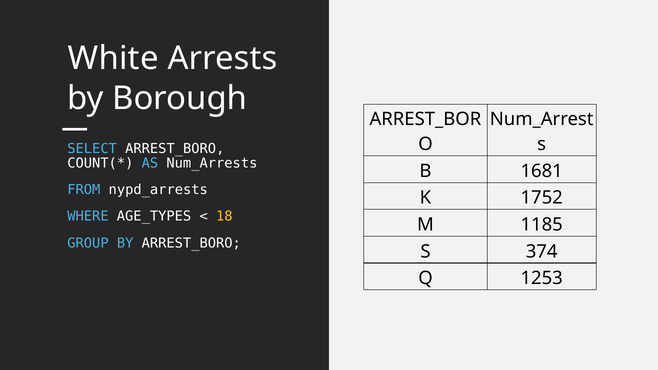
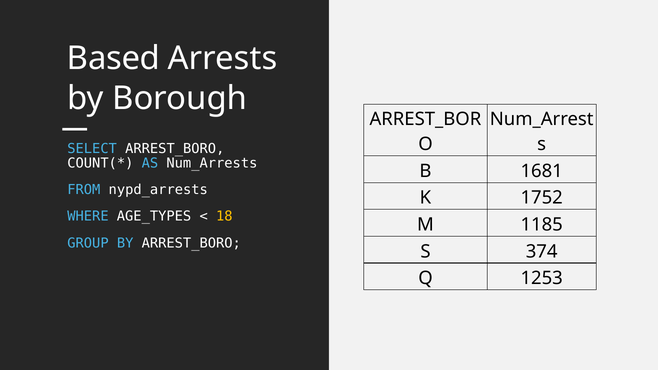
White: White -> Based
